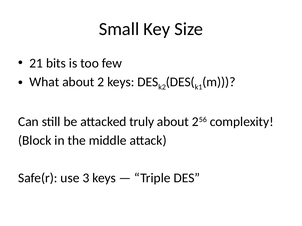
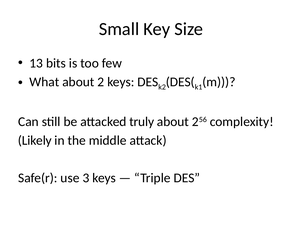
21: 21 -> 13
Block: Block -> Likely
